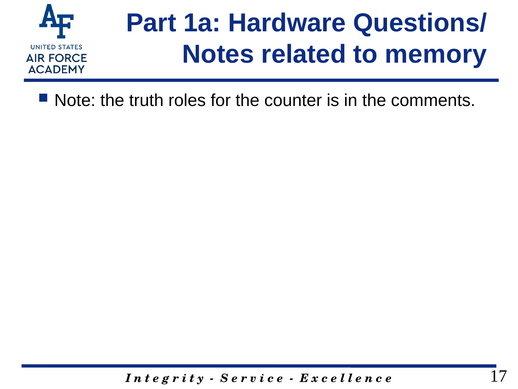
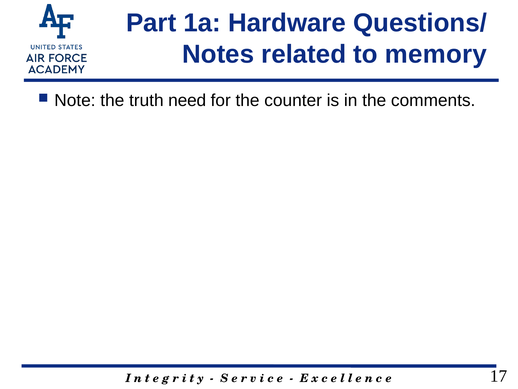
roles: roles -> need
